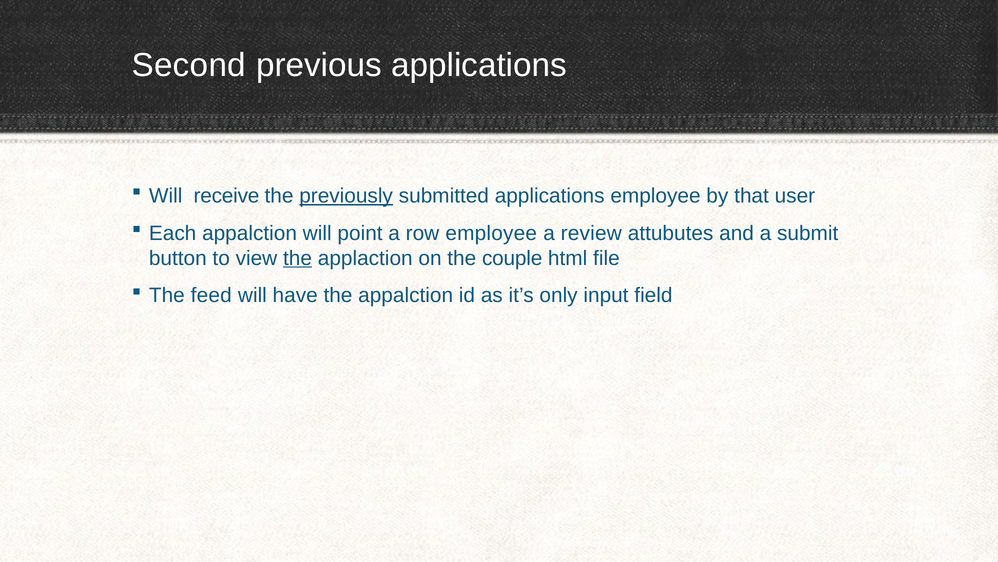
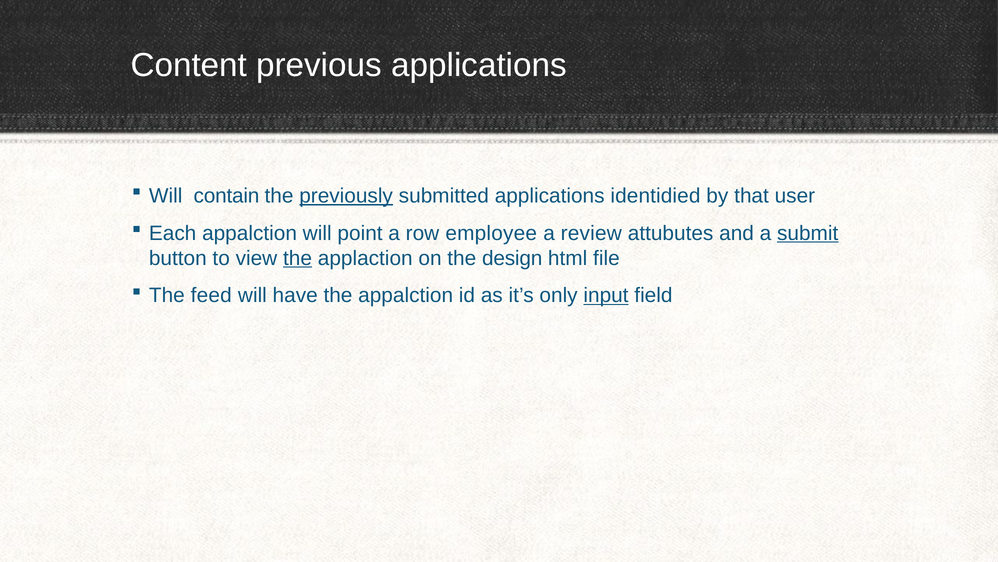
Second: Second -> Content
receive: receive -> contain
applications employee: employee -> identidied
submit underline: none -> present
couple: couple -> design
input underline: none -> present
